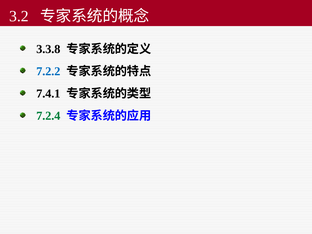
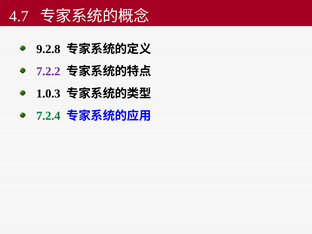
3.2: 3.2 -> 4.7
3.3.8: 3.3.8 -> 9.2.8
7.2.2 colour: blue -> purple
7.4.1: 7.4.1 -> 1.0.3
